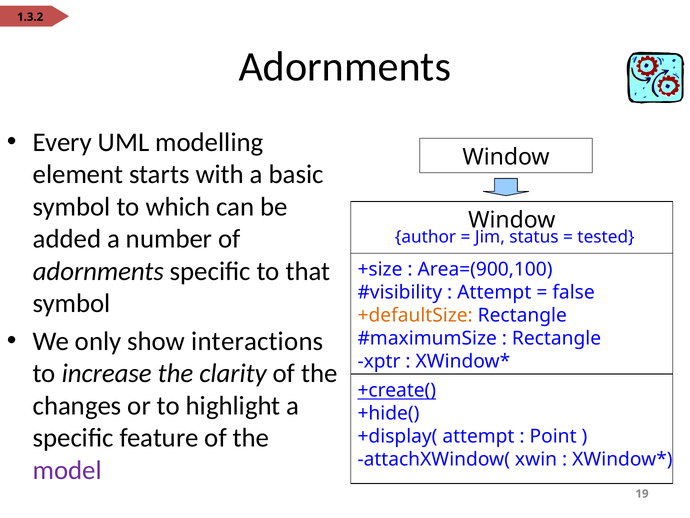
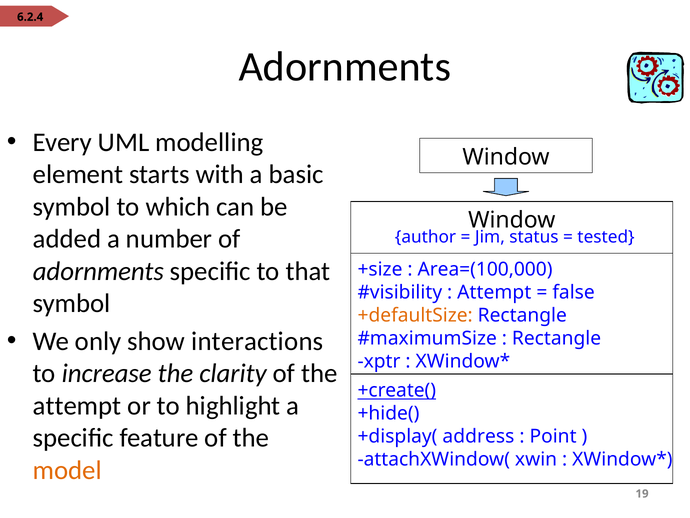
1.3.2: 1.3.2 -> 6.2.4
Area=(900,100: Area=(900,100 -> Area=(100,000
changes at (77, 405): changes -> attempt
+display( attempt: attempt -> address
model colour: purple -> orange
